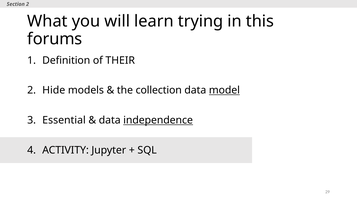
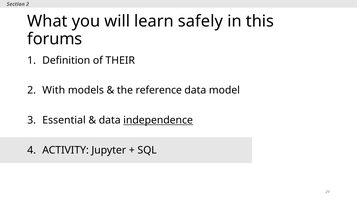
trying: trying -> safely
Hide: Hide -> With
collection: collection -> reference
model underline: present -> none
